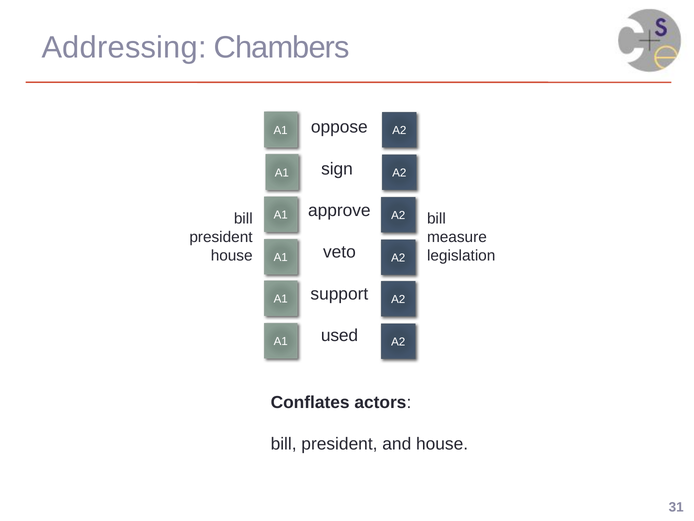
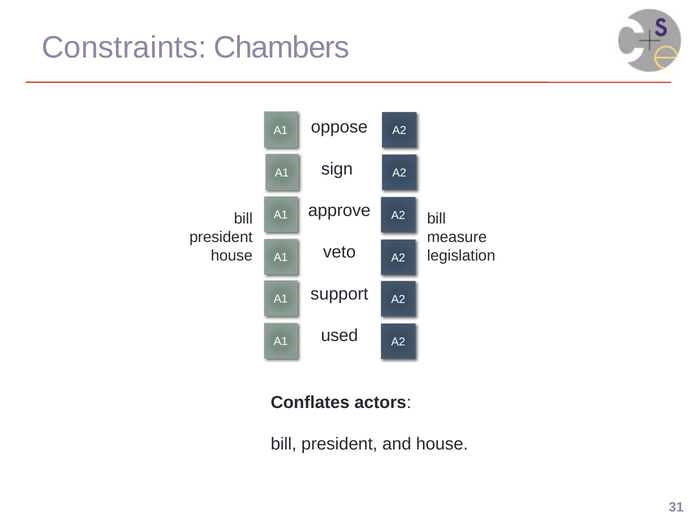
Addressing: Addressing -> Constraints
